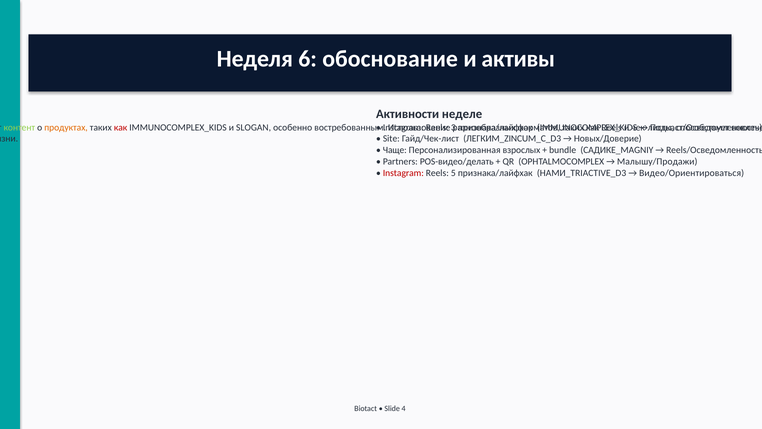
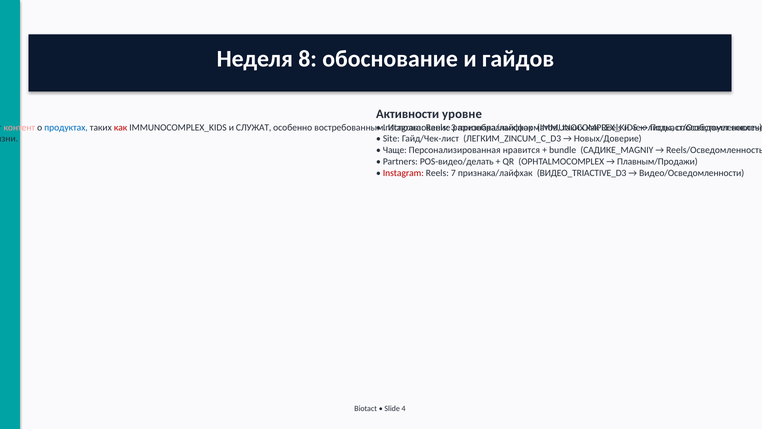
6: 6 -> 8
активы: активы -> гайдов
неделе: неделе -> уровне
контент colour: light green -> pink
продуктах colour: orange -> blue
SLOGAN: SLOGAN -> СЛУЖАТ
взрослых: взрослых -> нравится
Малышу/Продажи: Малышу/Продажи -> Плавным/Продажи
5: 5 -> 7
НАМИ_TRIACTIVE_D3: НАМИ_TRIACTIVE_D3 -> ВИДЕО_TRIACTIVE_D3
Видео/Ориентироваться: Видео/Ориентироваться -> Видео/Осведомленности
